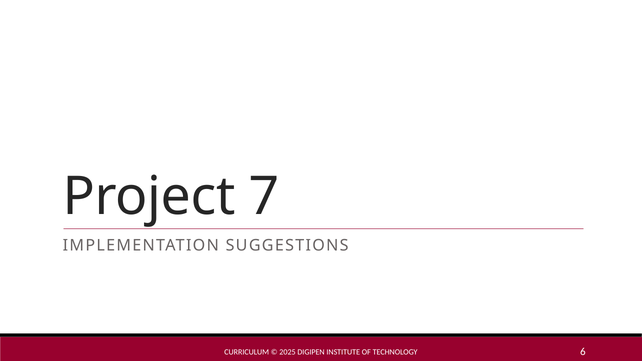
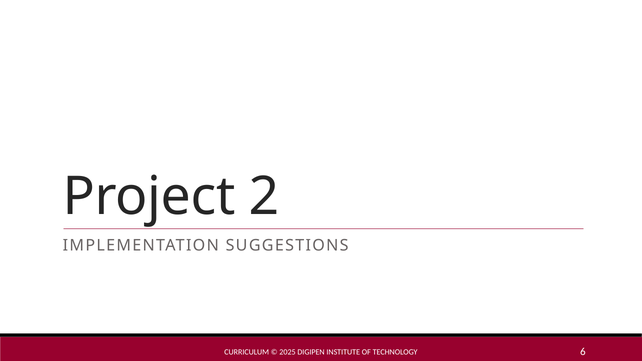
7: 7 -> 2
